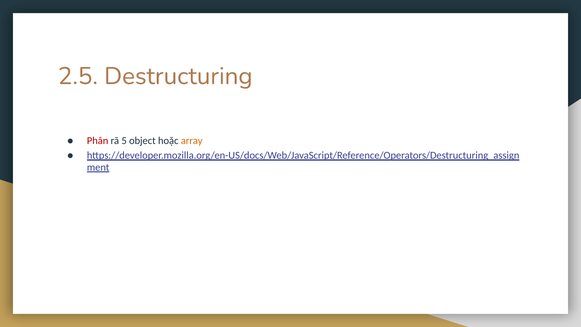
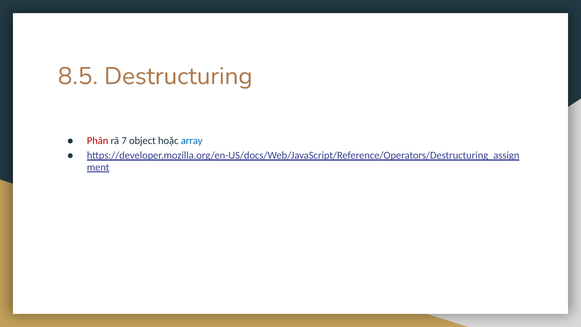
2.5: 2.5 -> 8.5
5: 5 -> 7
array colour: orange -> blue
